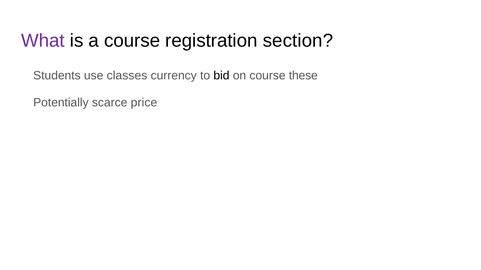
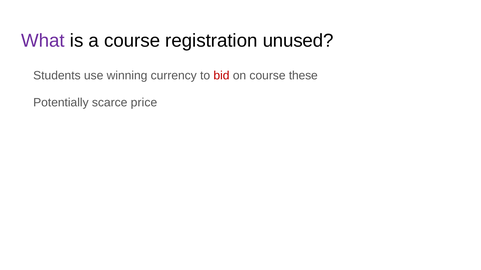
section: section -> unused
classes: classes -> winning
bid colour: black -> red
